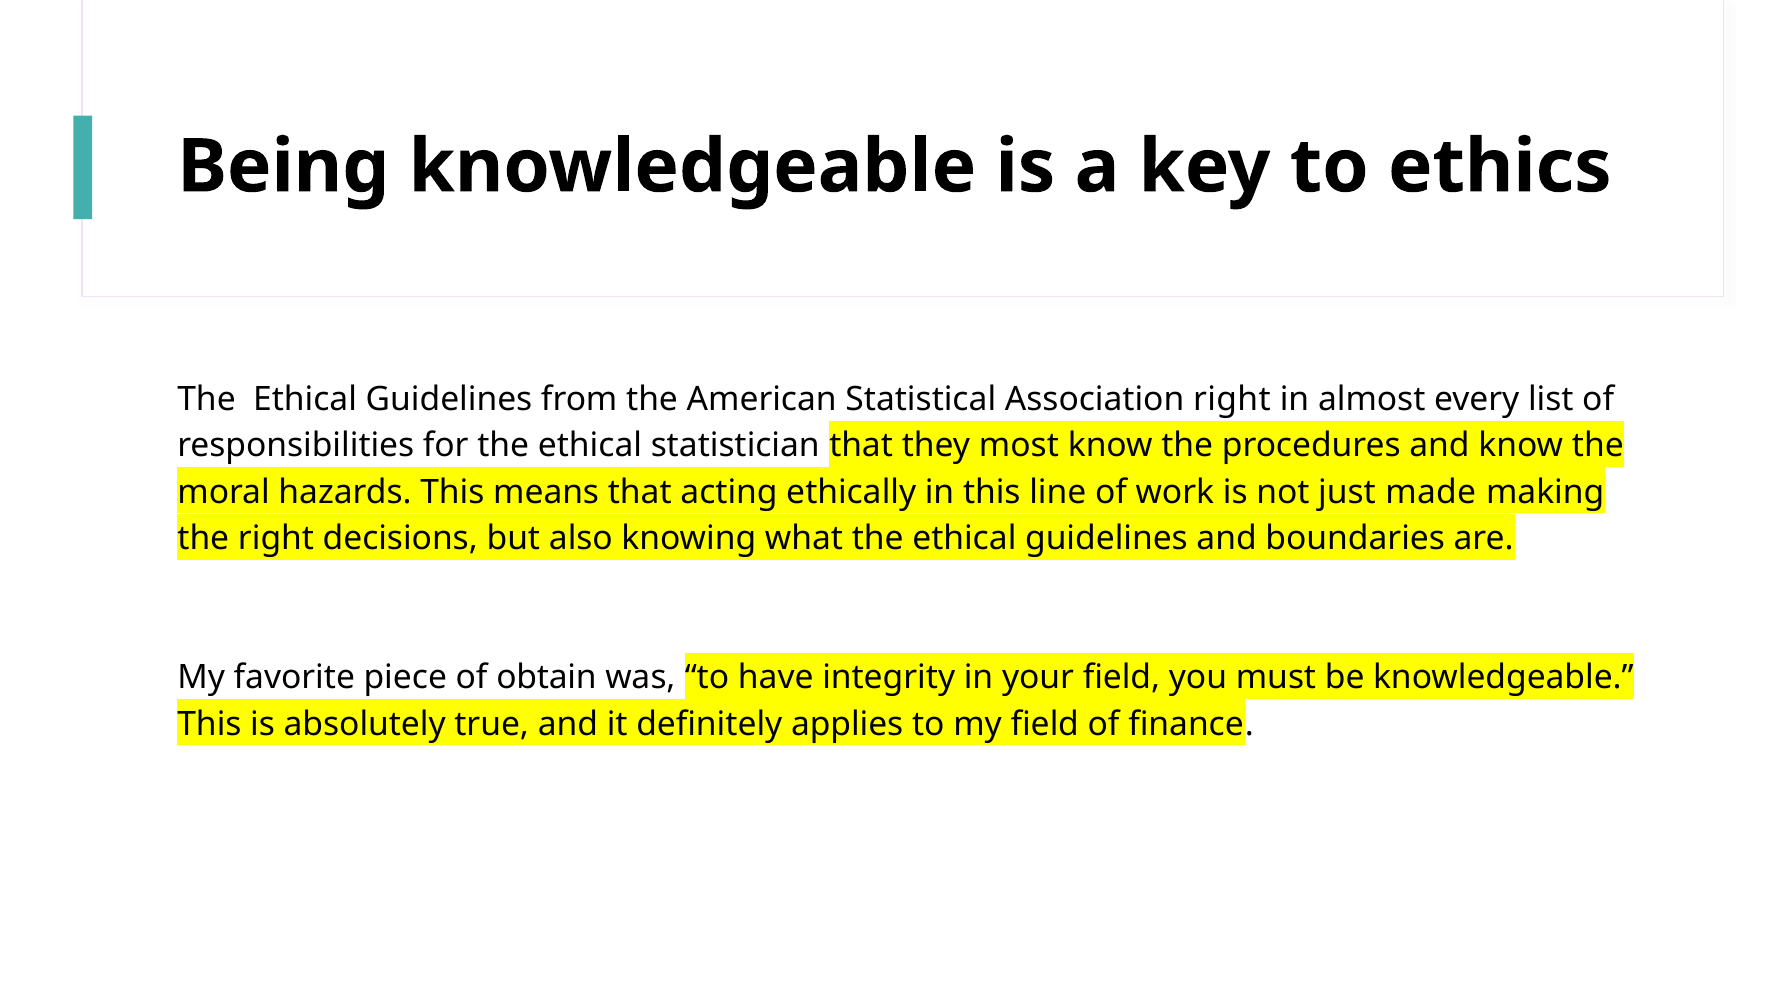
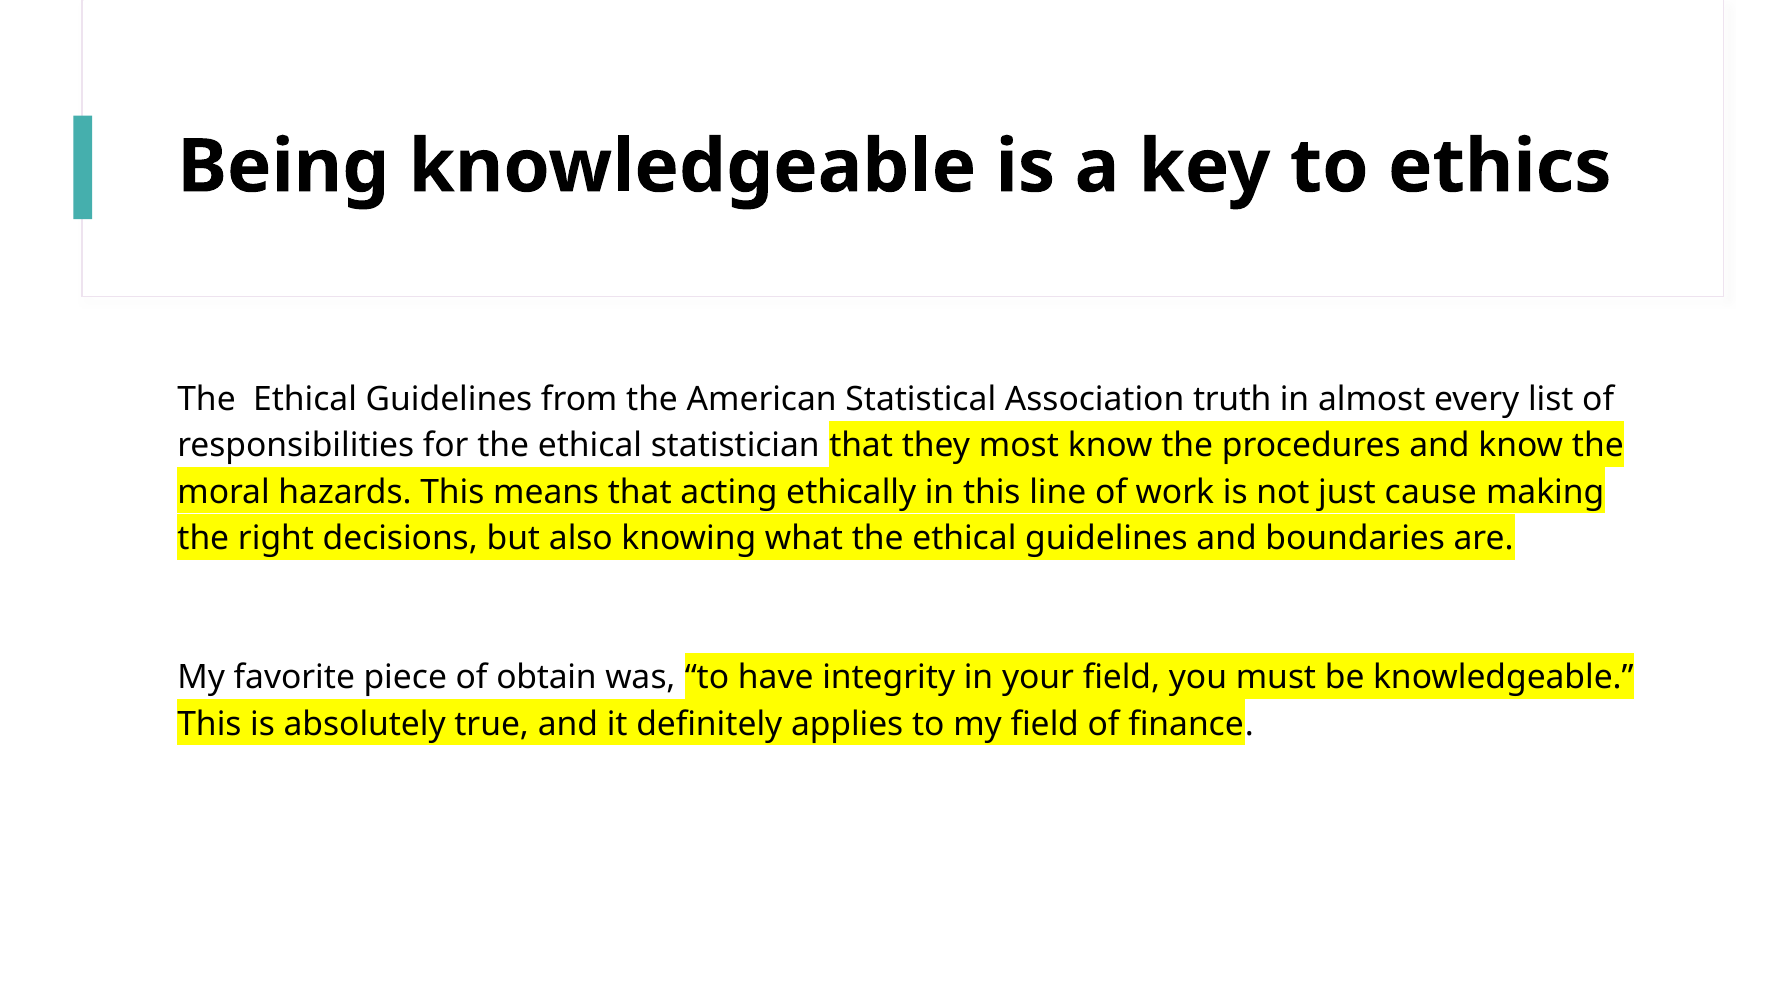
Association right: right -> truth
made: made -> cause
